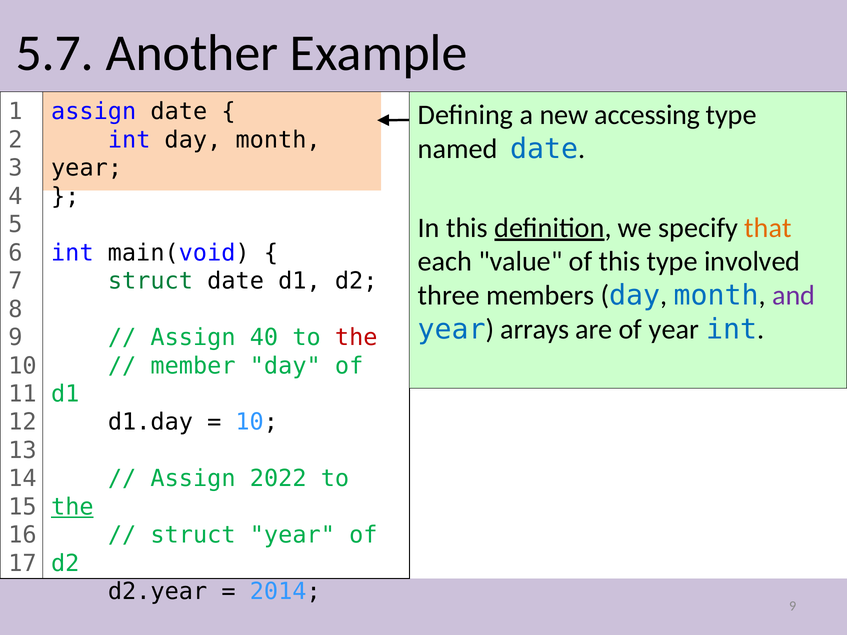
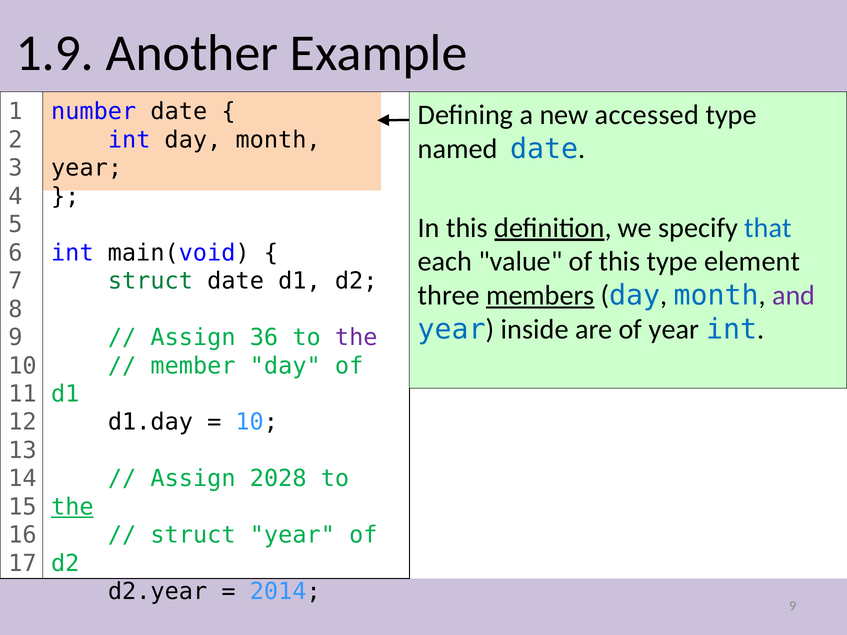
5.7: 5.7 -> 1.9
assign at (94, 112): assign -> number
accessing: accessing -> accessed
that colour: orange -> blue
involved: involved -> element
members underline: none -> present
arrays: arrays -> inside
40: 40 -> 36
the at (356, 338) colour: red -> purple
2022: 2022 -> 2028
